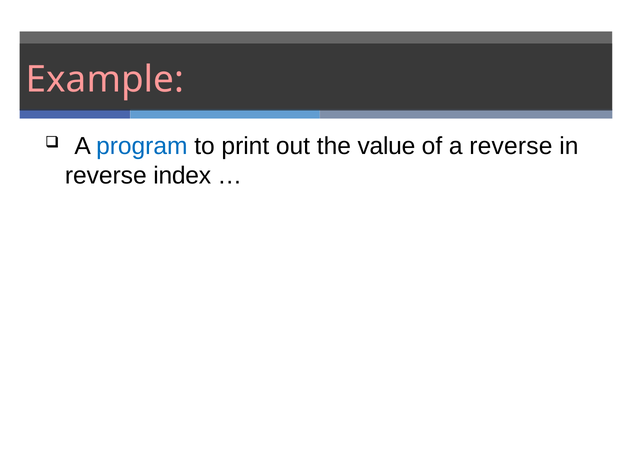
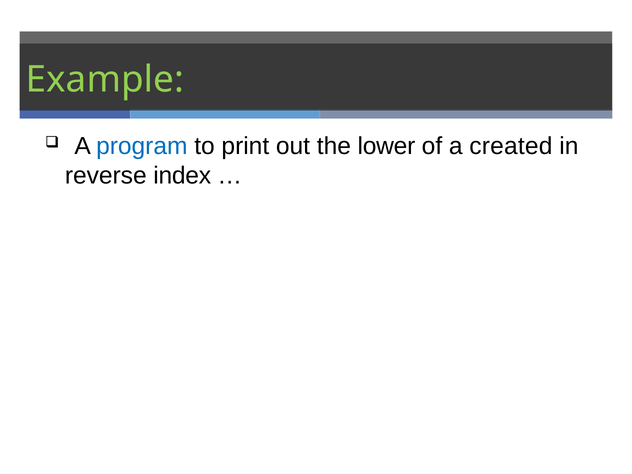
Example colour: pink -> light green
value: value -> lower
a reverse: reverse -> created
